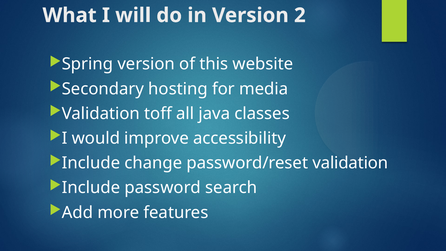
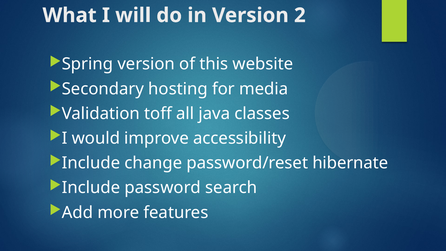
password/reset validation: validation -> hibernate
